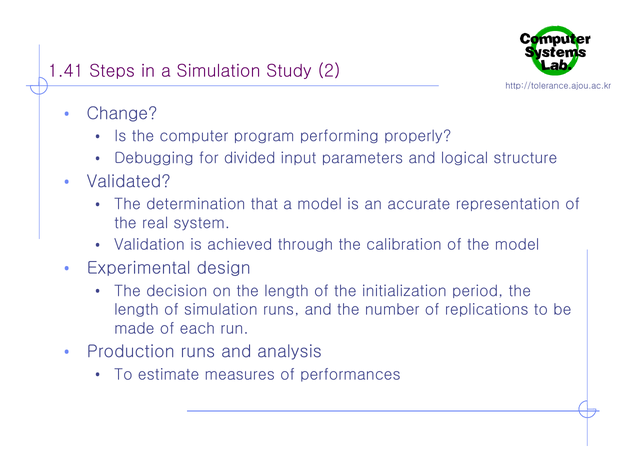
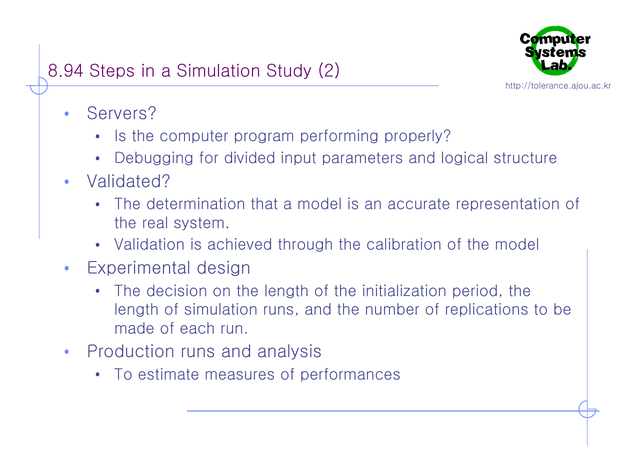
1.41: 1.41 -> 8.94
Change: Change -> Servers
